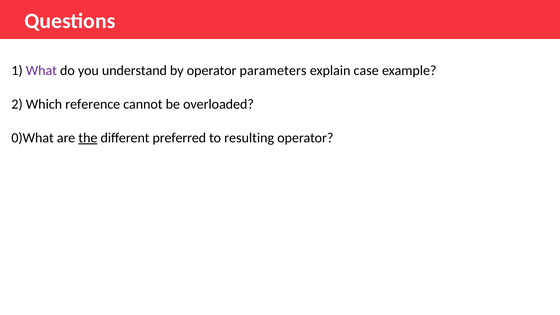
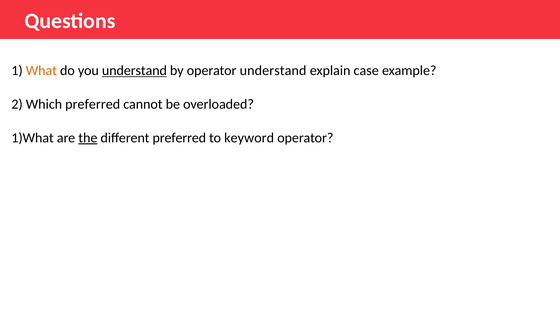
What colour: purple -> orange
understand at (134, 71) underline: none -> present
operator parameters: parameters -> understand
Which reference: reference -> preferred
0)What: 0)What -> 1)What
resulting: resulting -> keyword
